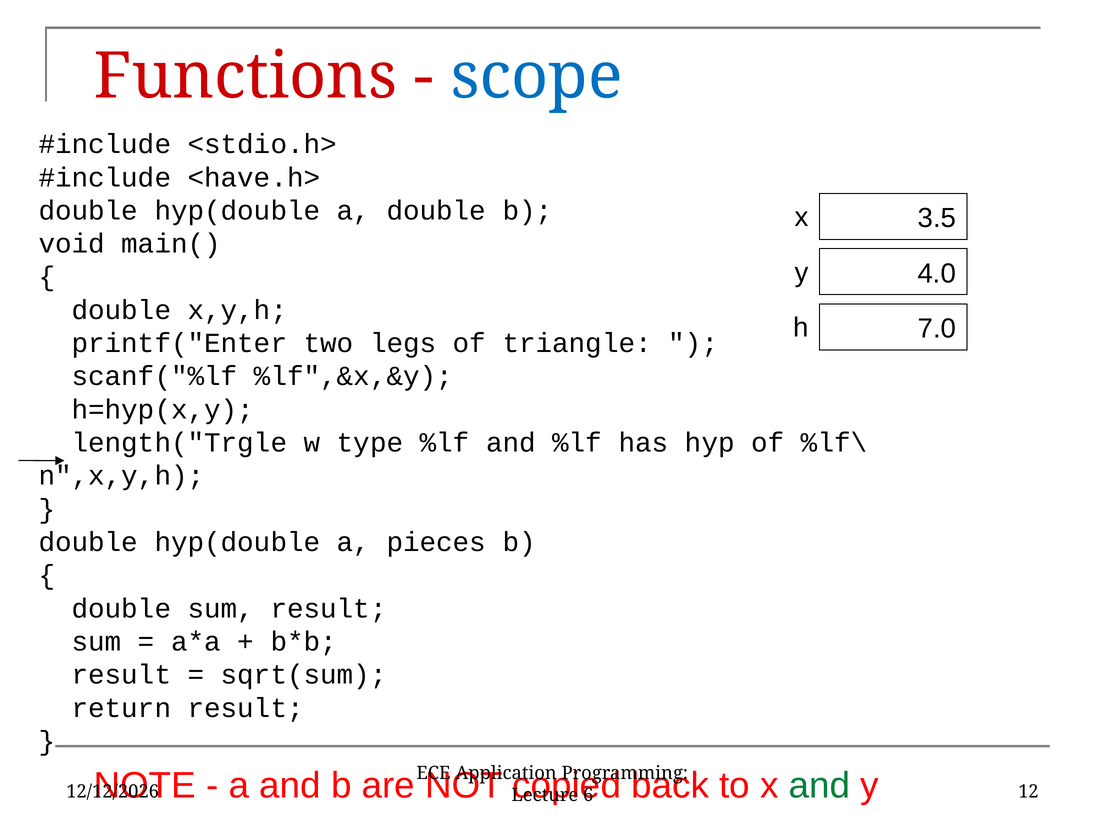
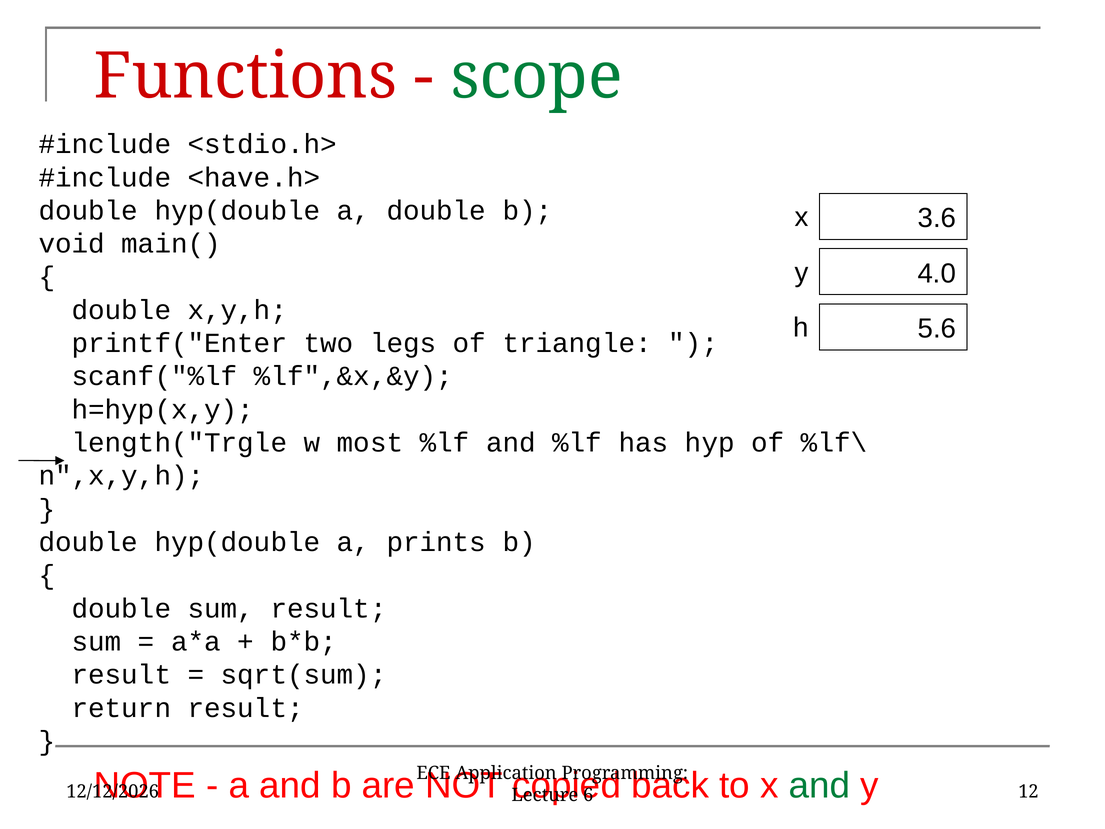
scope colour: blue -> green
3.5: 3.5 -> 3.6
7.0: 7.0 -> 5.6
type: type -> most
pieces: pieces -> prints
